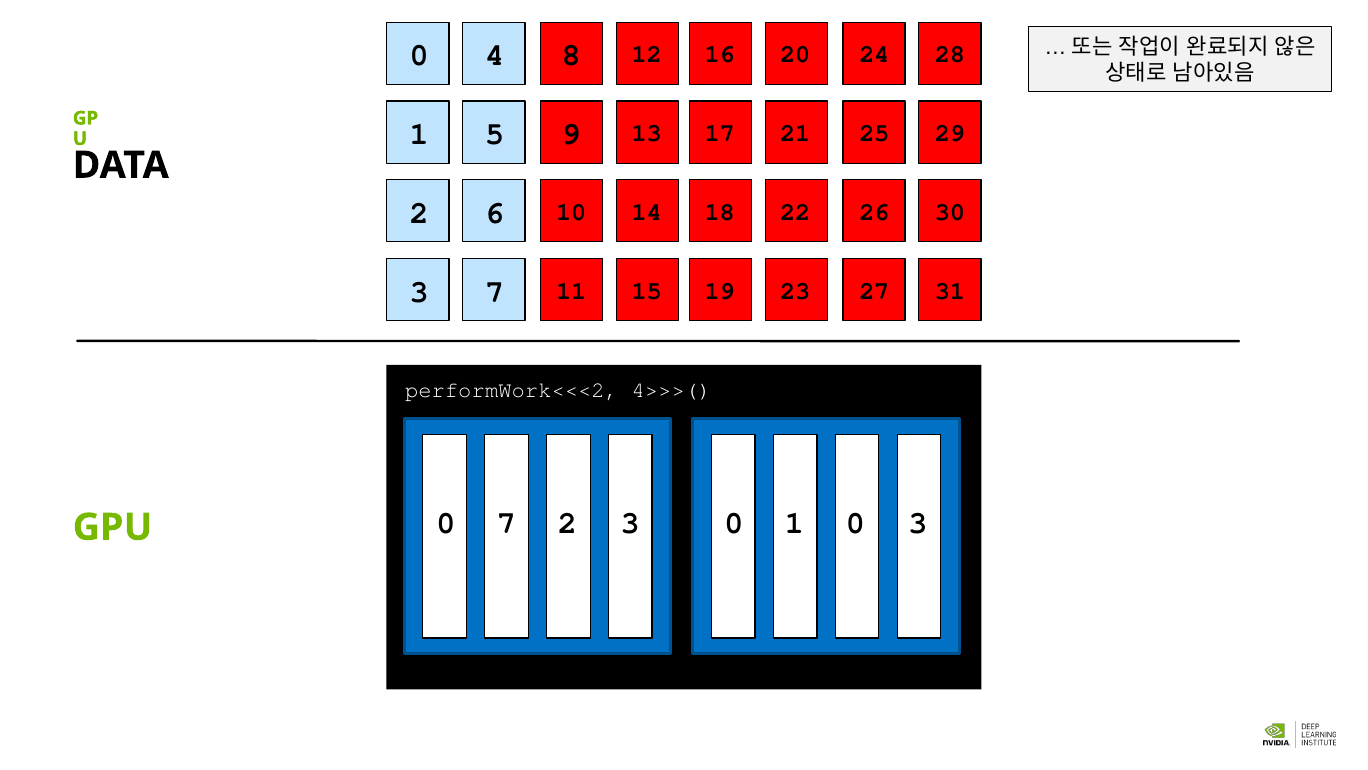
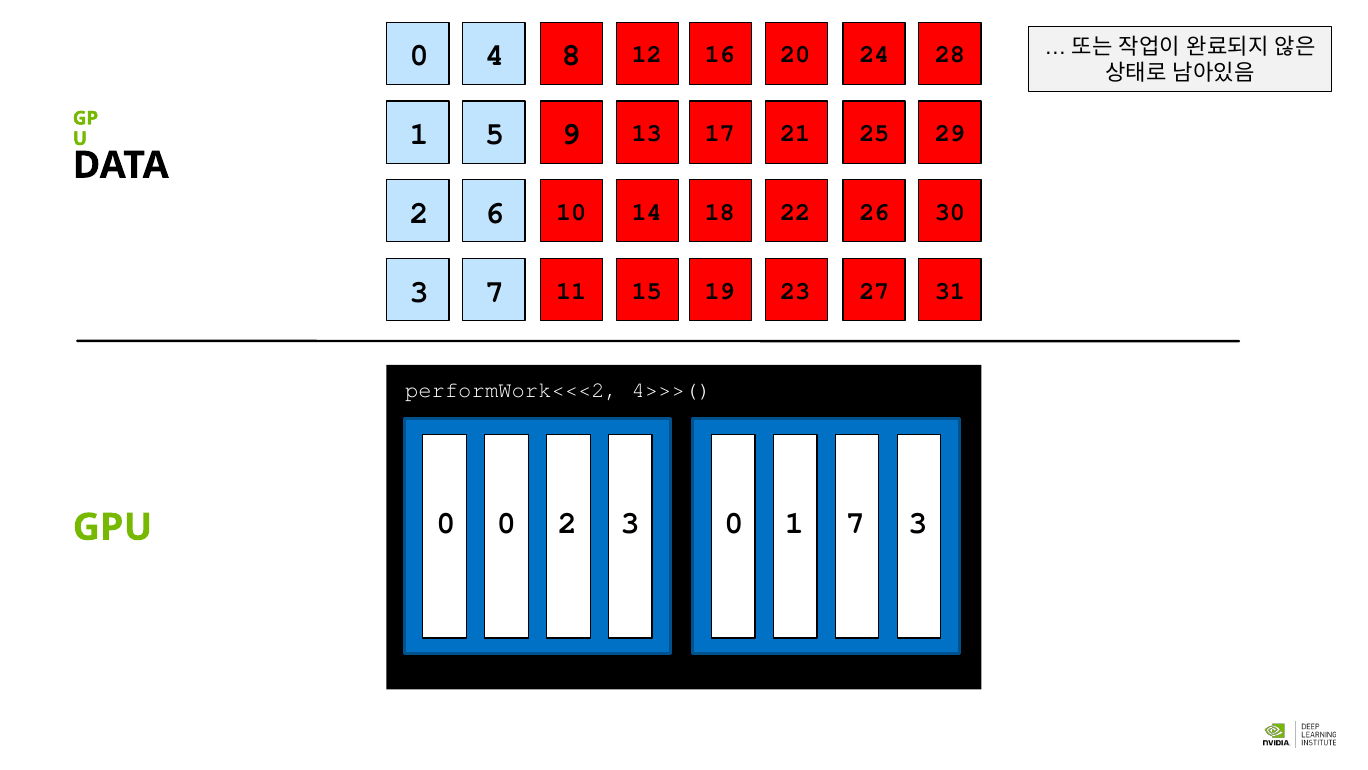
0 7: 7 -> 0
1 0: 0 -> 7
